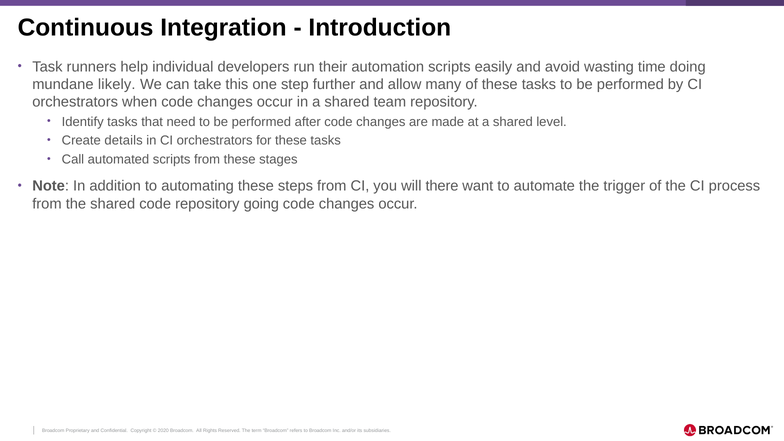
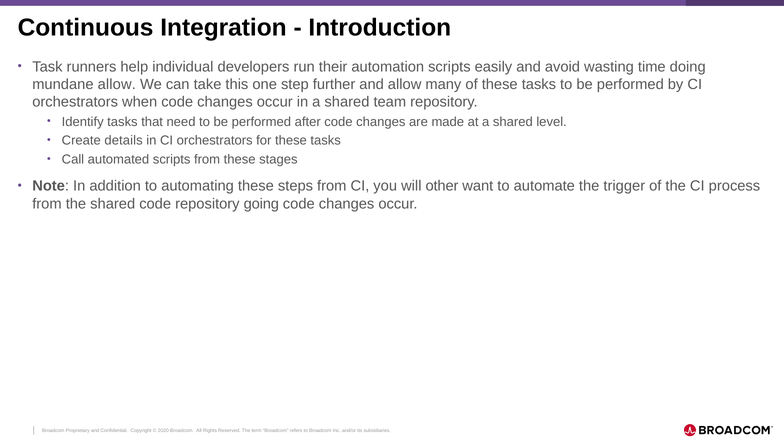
mundane likely: likely -> allow
there: there -> other
